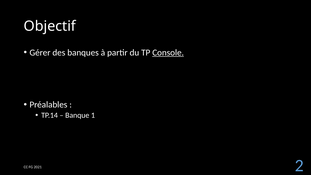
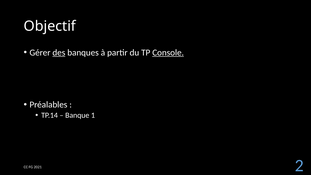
des underline: none -> present
